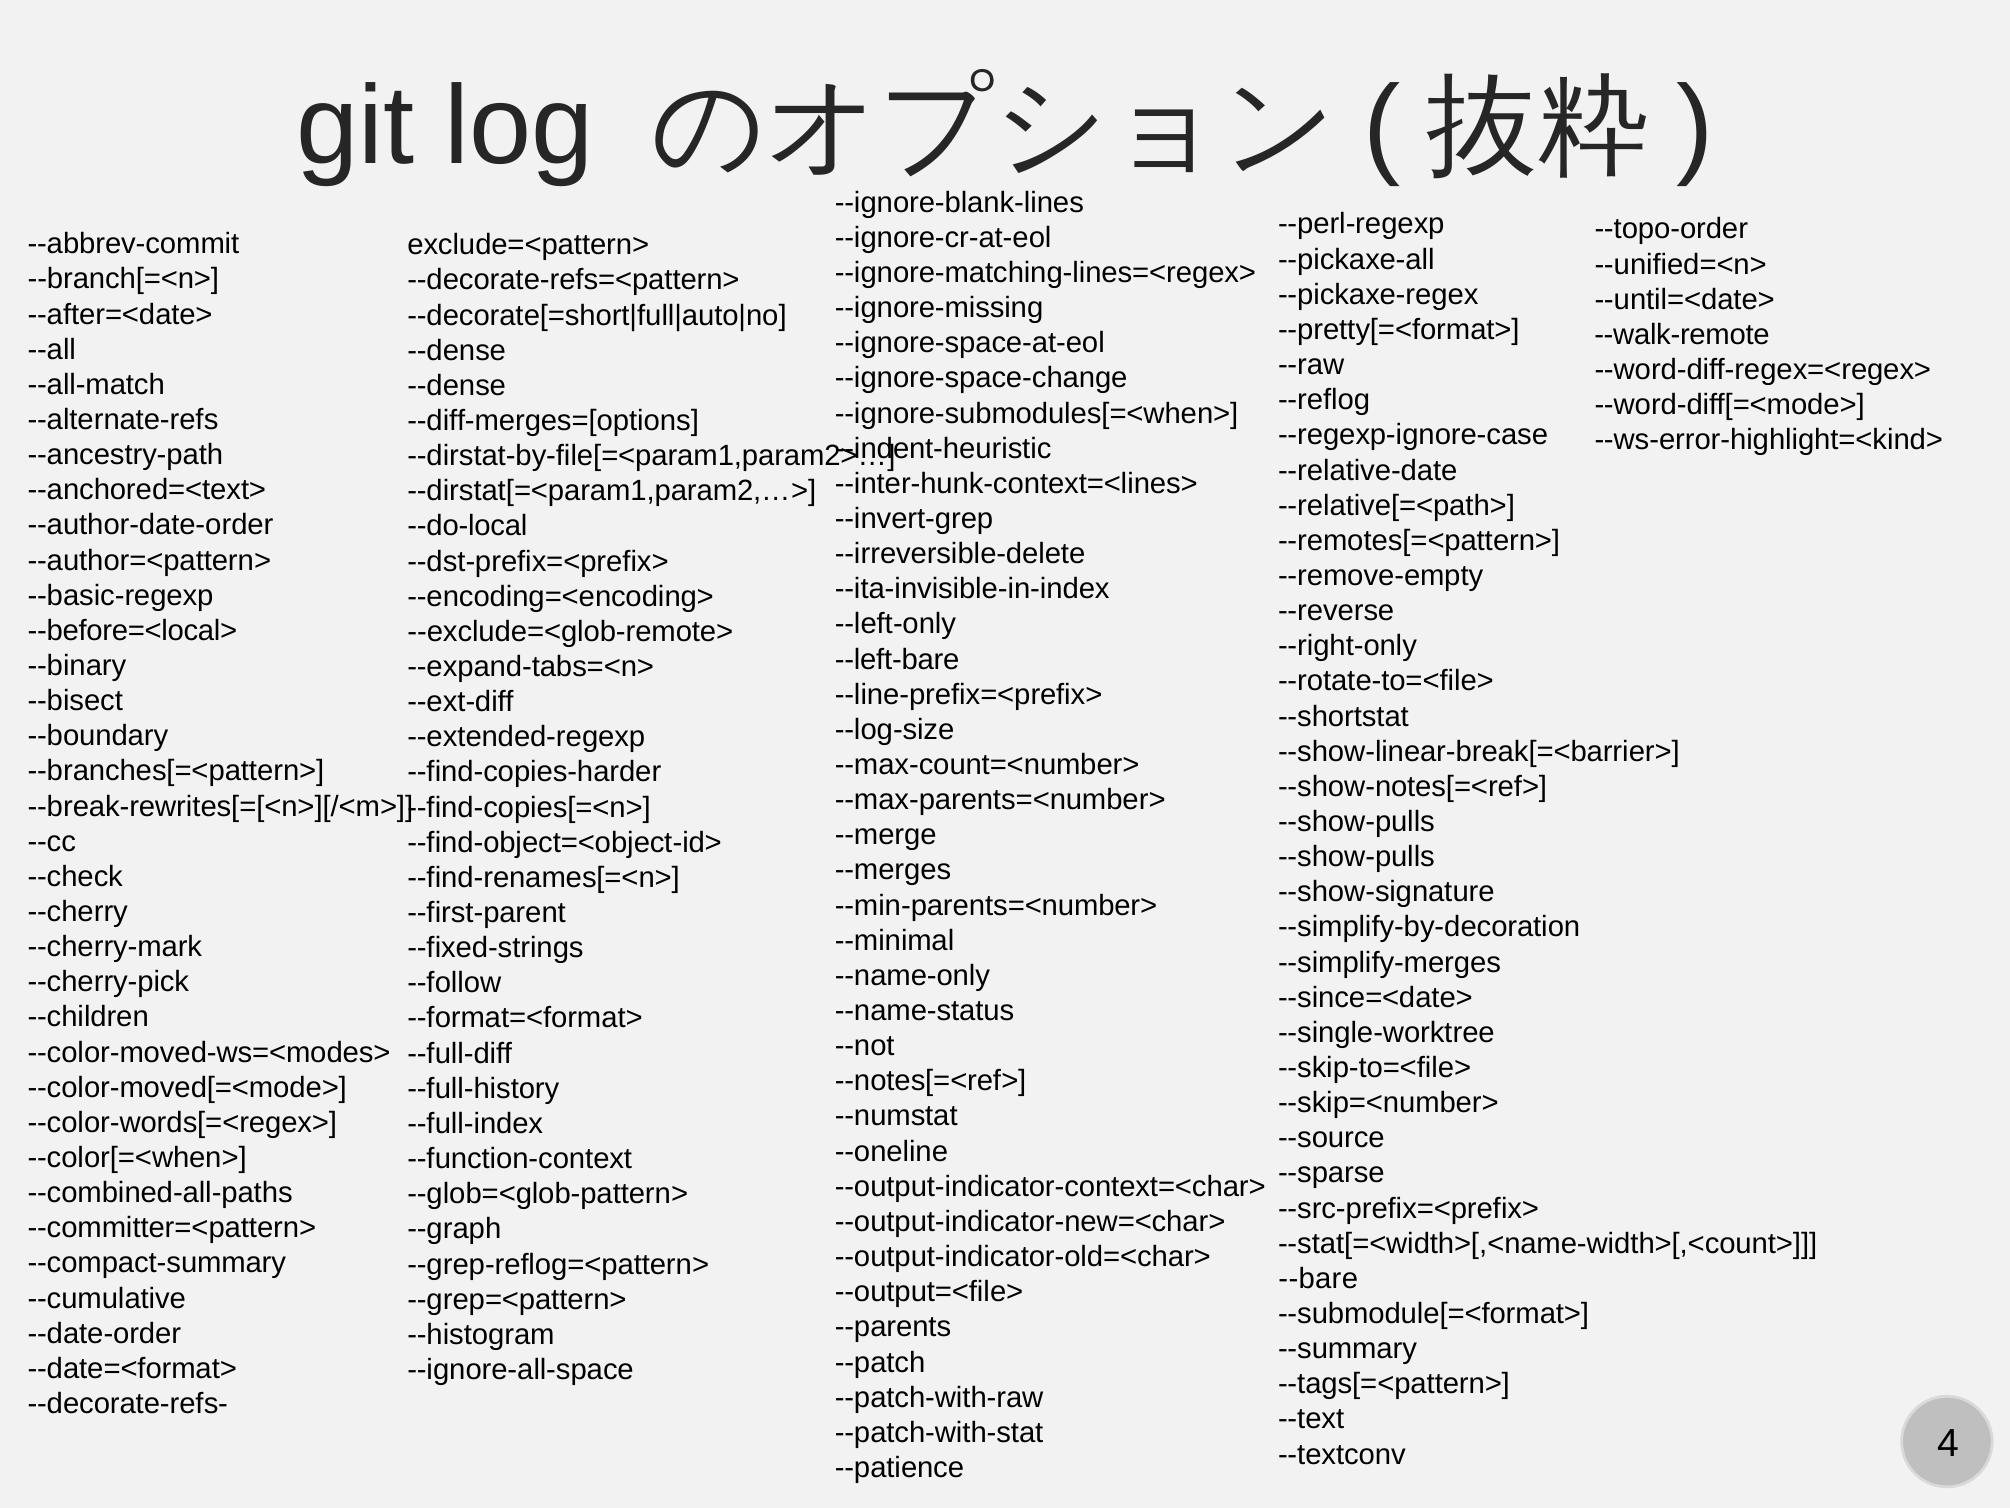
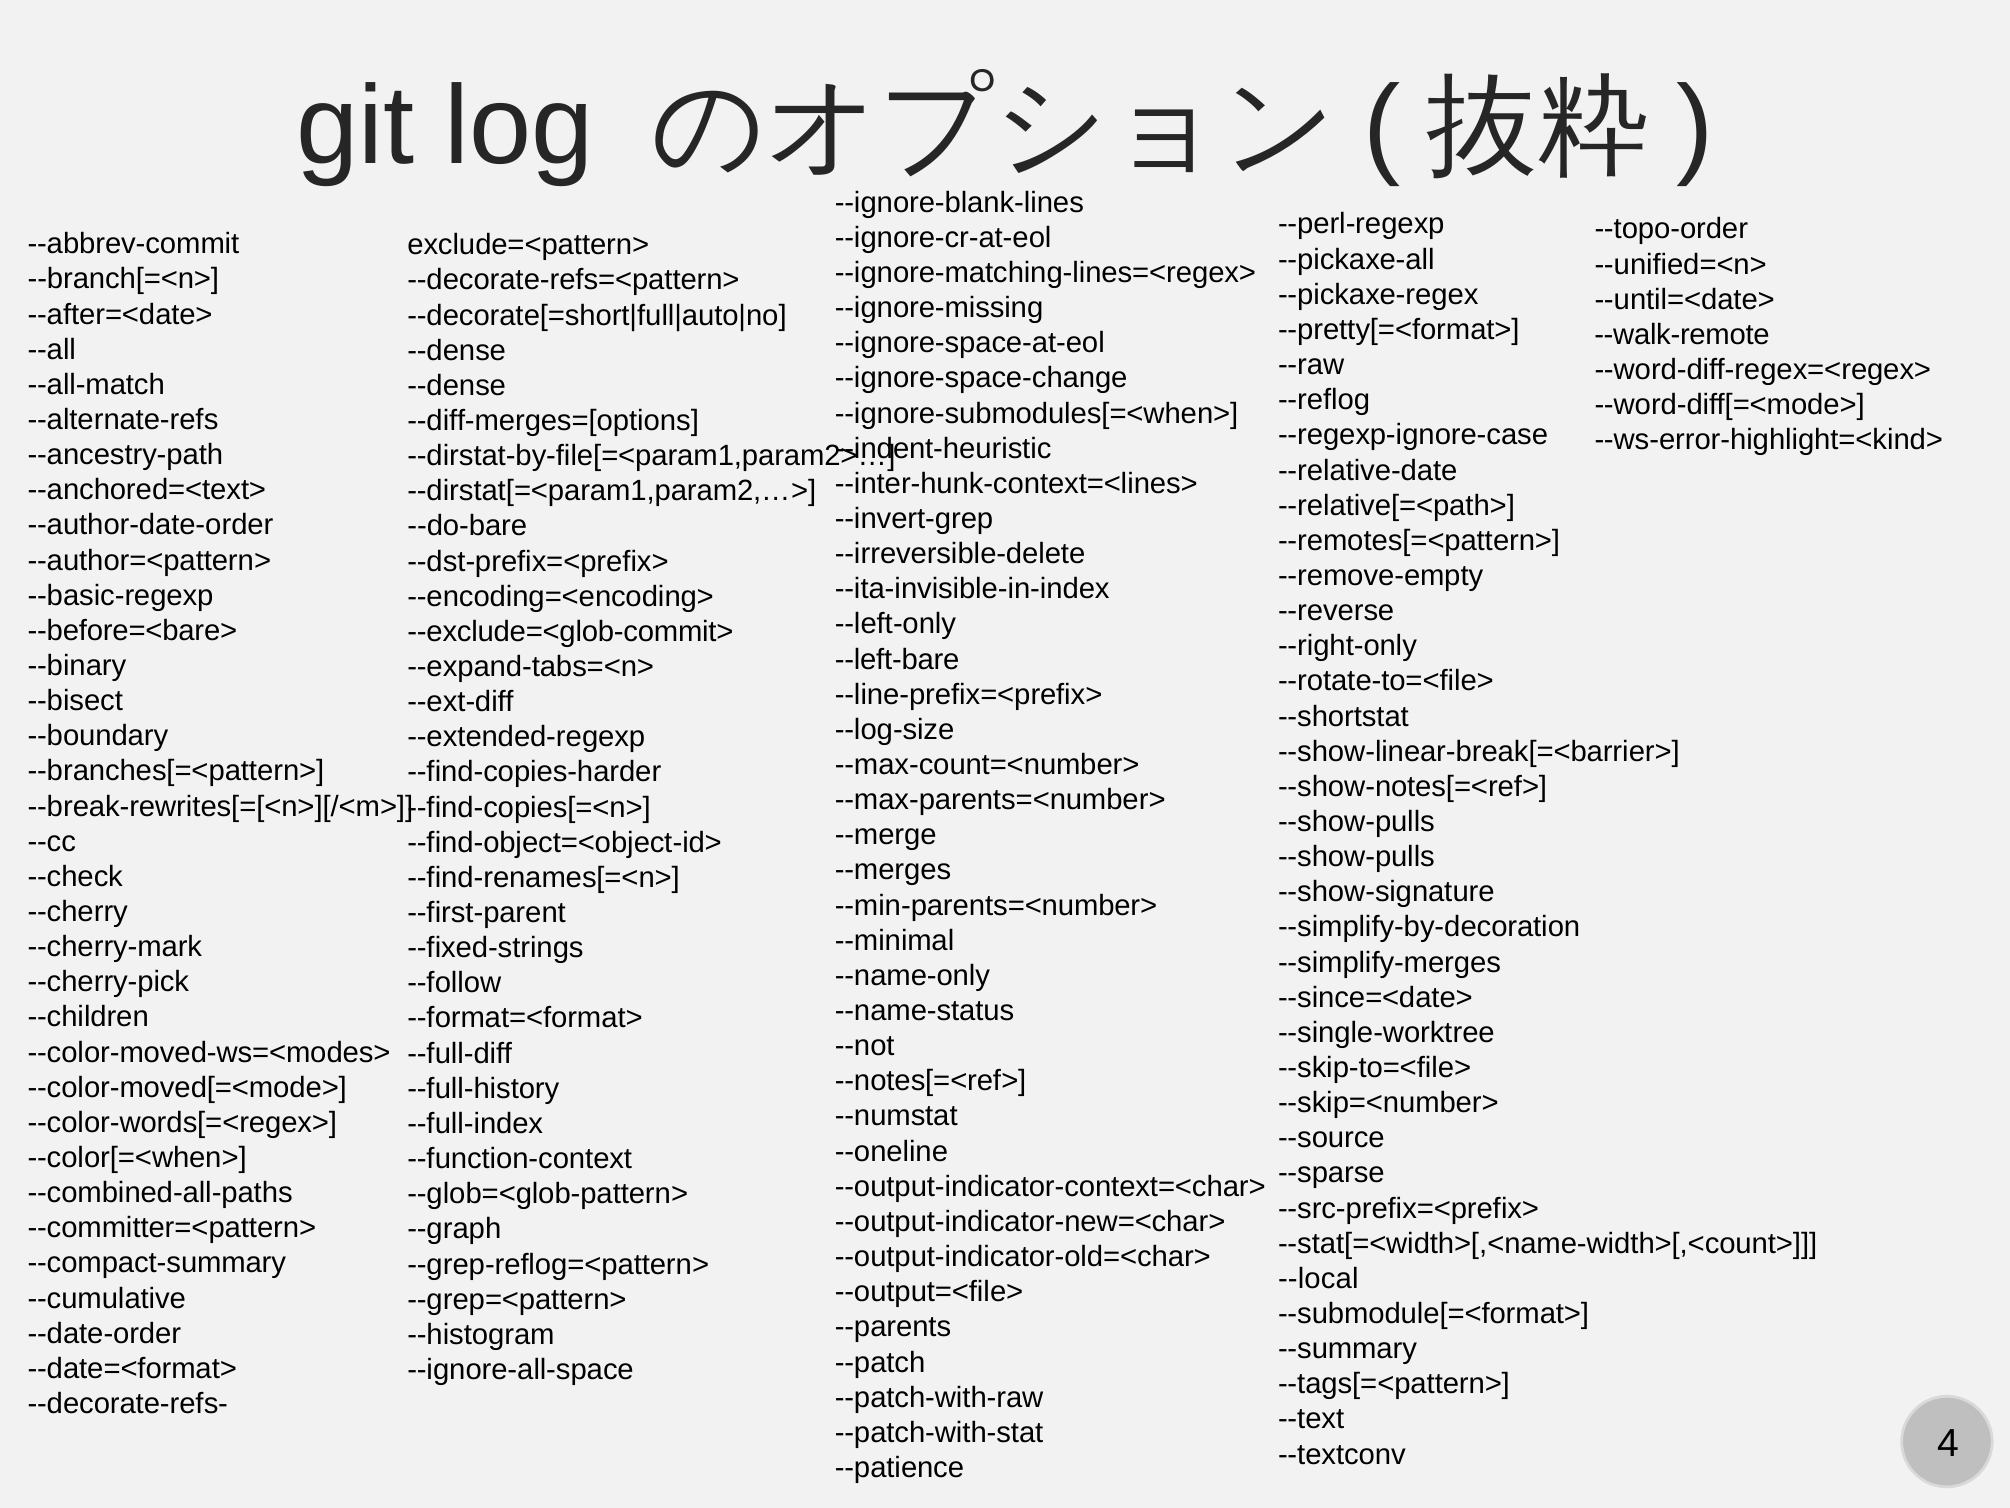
--do-local: --do-local -> --do-bare
--before=<local>: --before=<local> -> --before=<bare>
--exclude=<glob-remote>: --exclude=<glob-remote> -> --exclude=<glob-commit>
--bare: --bare -> --local
